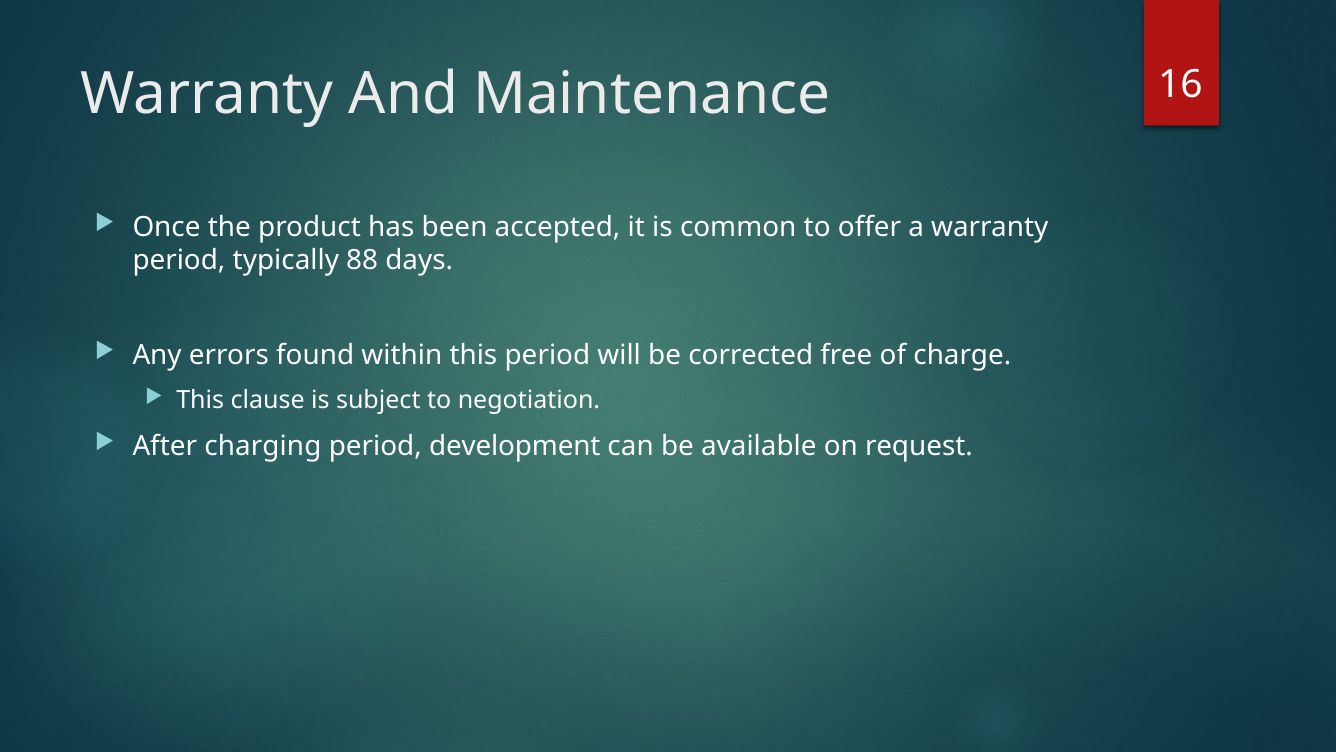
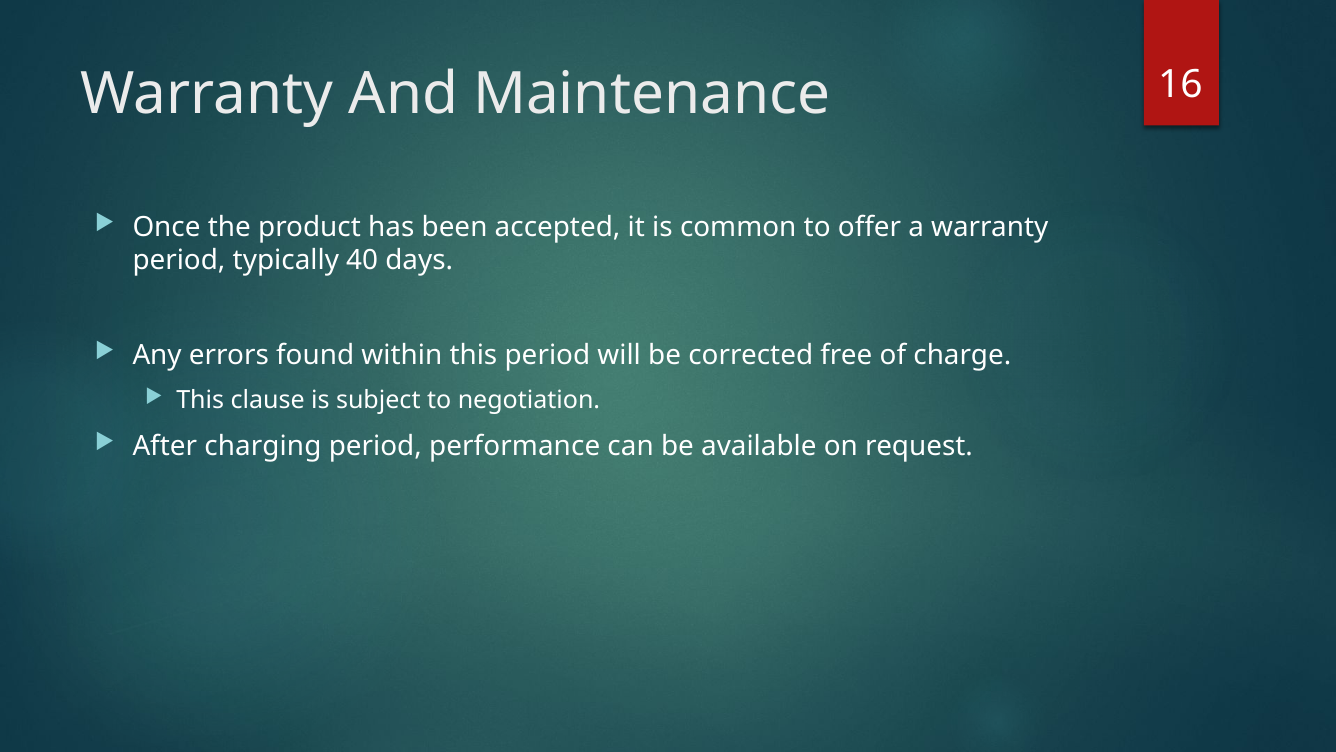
88: 88 -> 40
development: development -> performance
